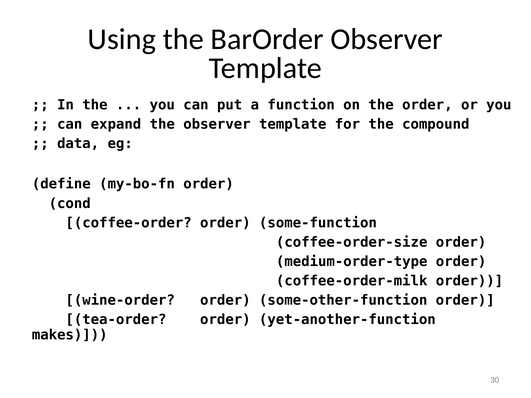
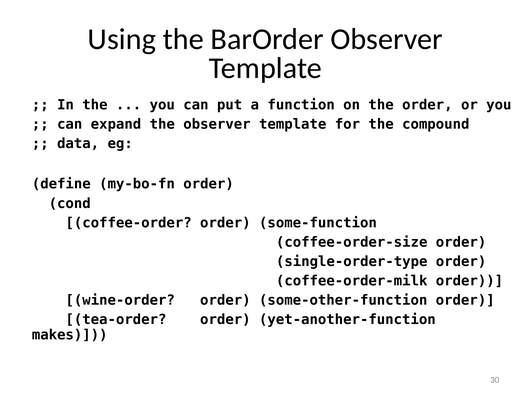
medium-order-type: medium-order-type -> single-order-type
